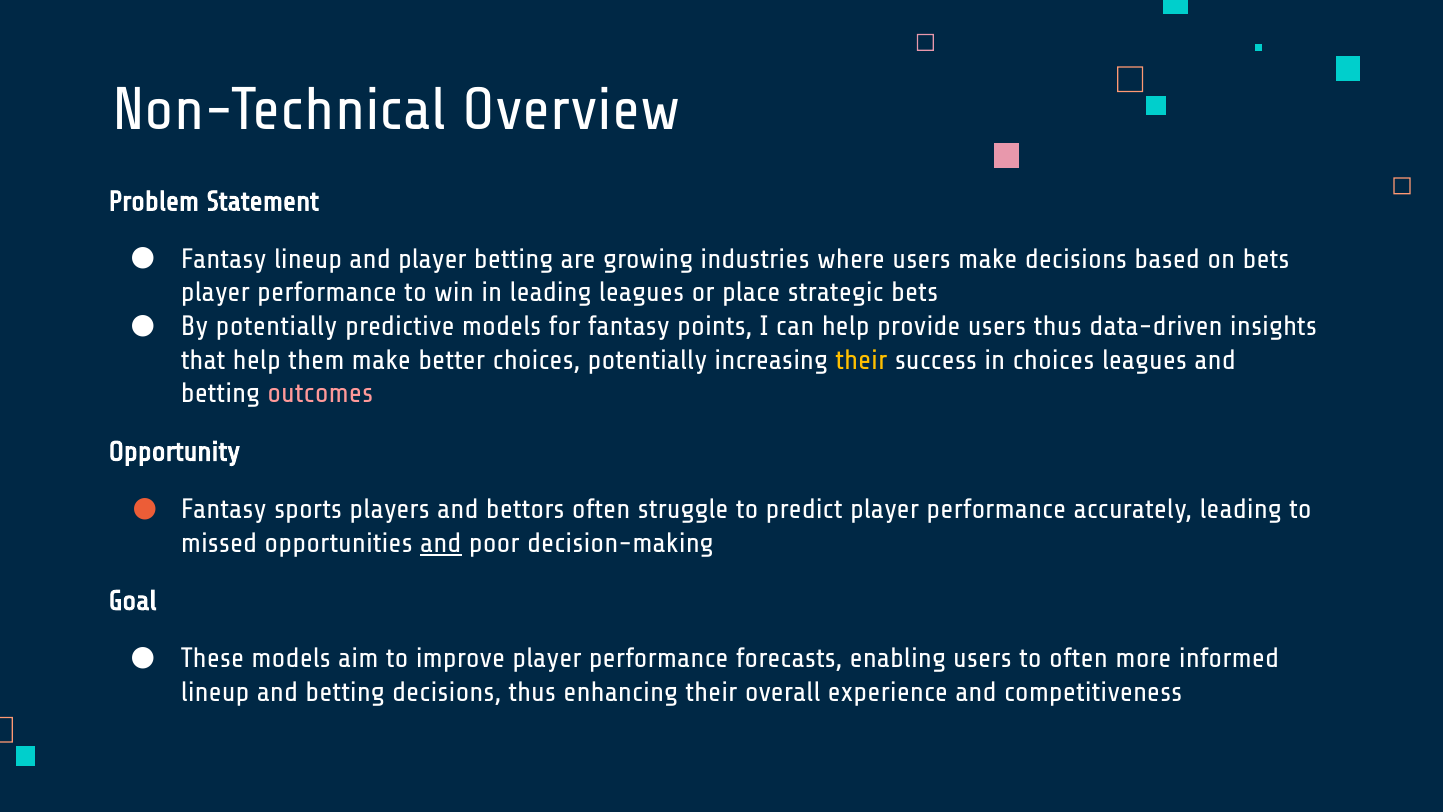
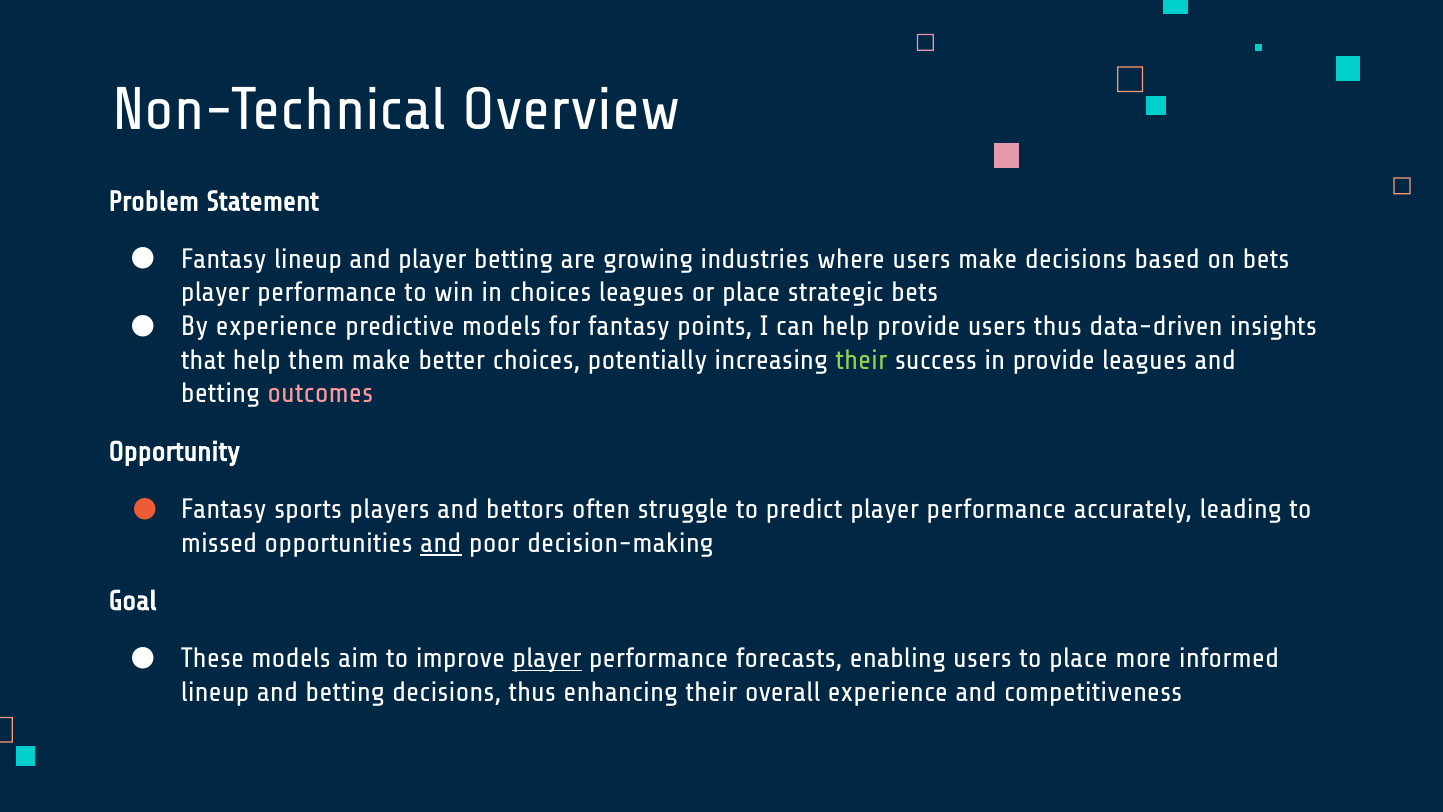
in leading: leading -> choices
By potentially: potentially -> experience
their at (861, 360) colour: yellow -> light green
in choices: choices -> provide
player at (547, 658) underline: none -> present
to often: often -> place
